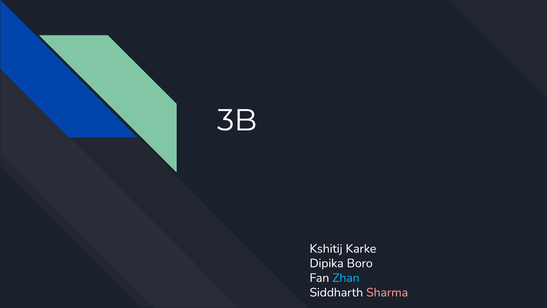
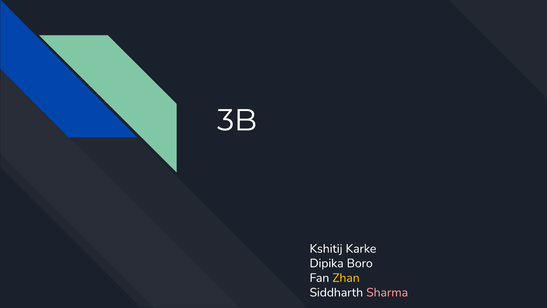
Zhan colour: light blue -> yellow
